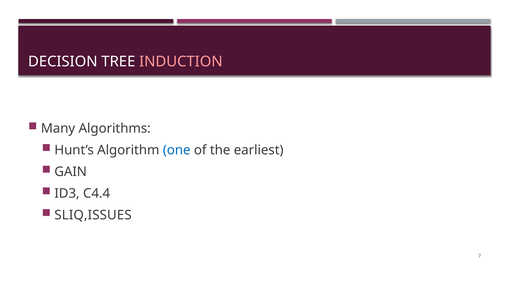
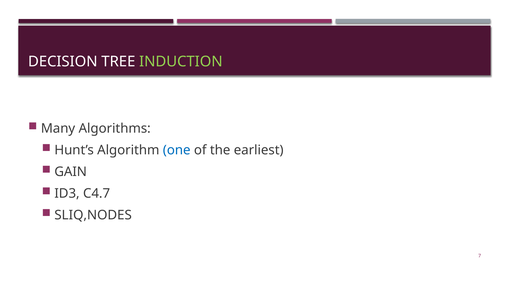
INDUCTION colour: pink -> light green
C4.4: C4.4 -> C4.7
SLIQ,ISSUES: SLIQ,ISSUES -> SLIQ,NODES
